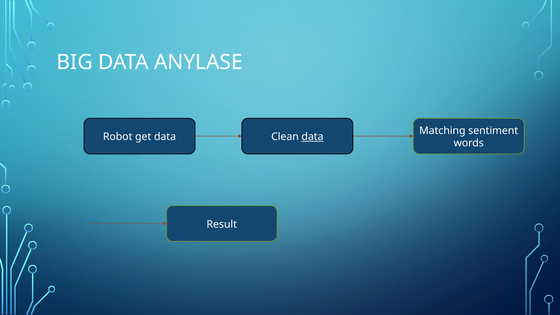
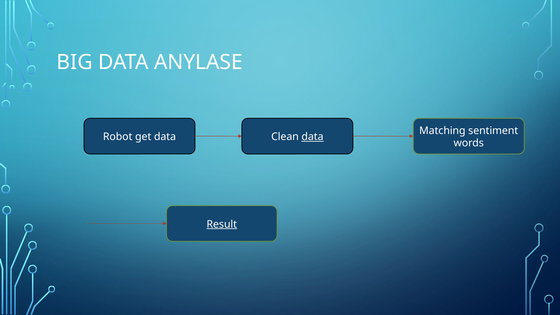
Result underline: none -> present
